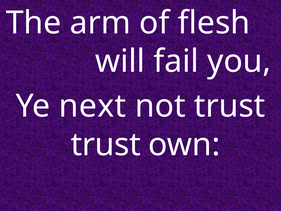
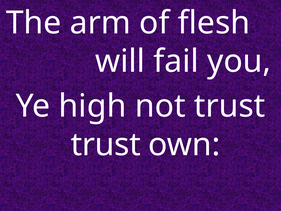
next: next -> high
